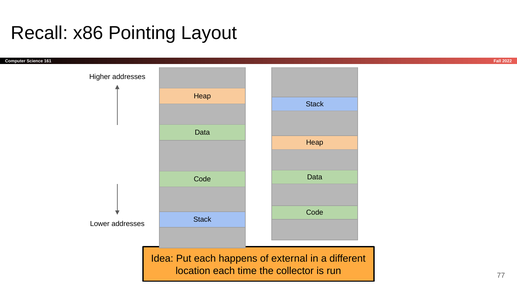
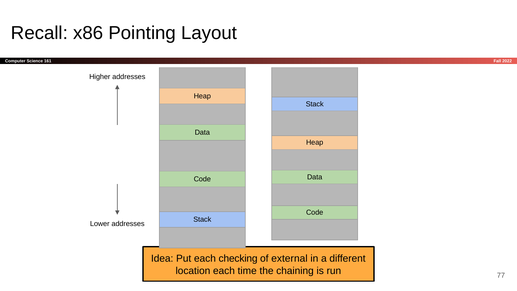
happens: happens -> checking
collector: collector -> chaining
